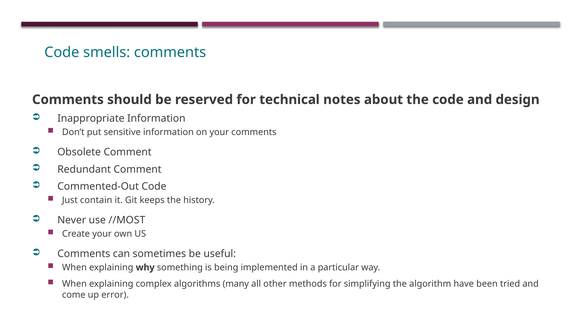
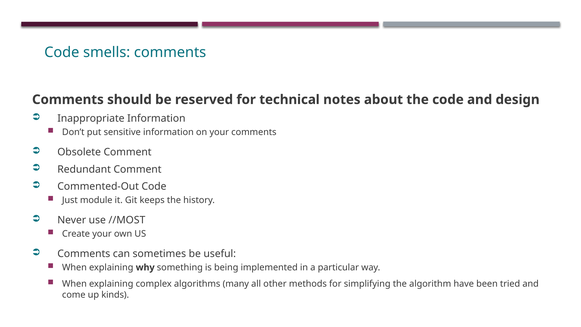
contain: contain -> module
error: error -> kinds
